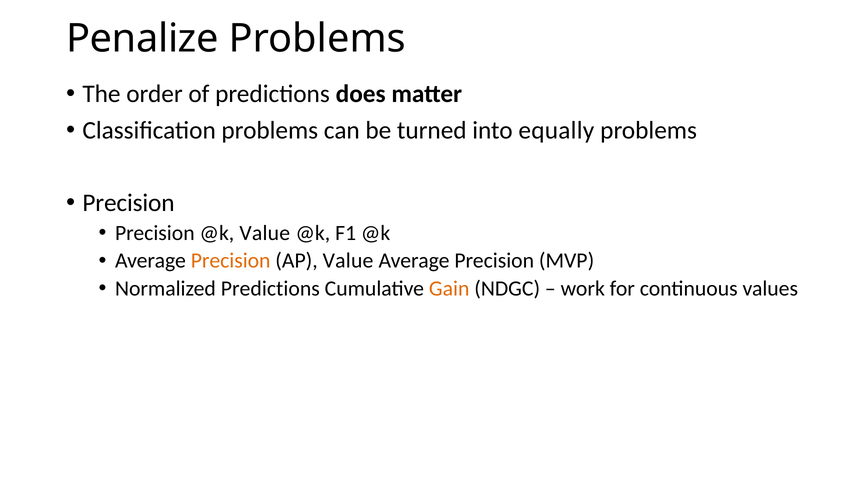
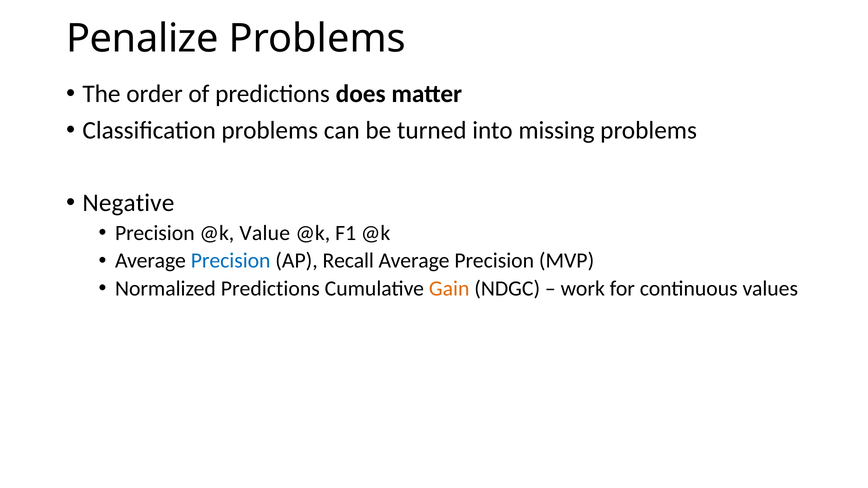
equally: equally -> missing
Precision at (129, 203): Precision -> Negative
Precision at (231, 261) colour: orange -> blue
AP Value: Value -> Recall
